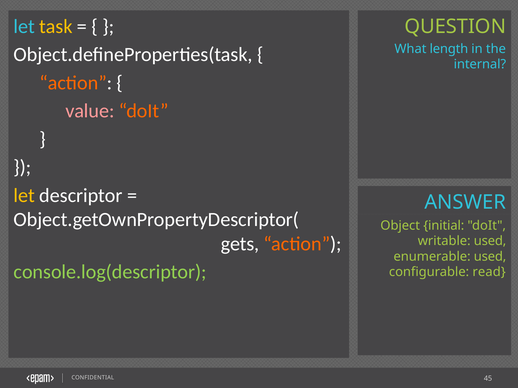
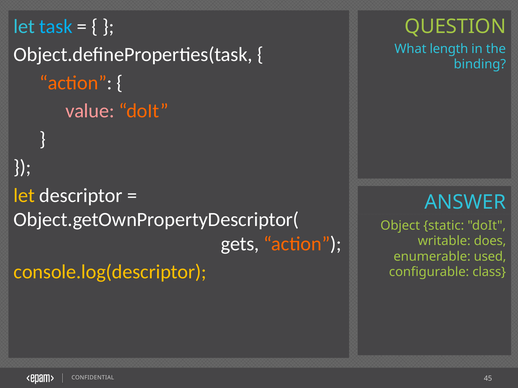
task colour: yellow -> light blue
internal: internal -> binding
initial: initial -> static
writable used: used -> does
console.log(descriptor colour: light green -> yellow
read: read -> class
